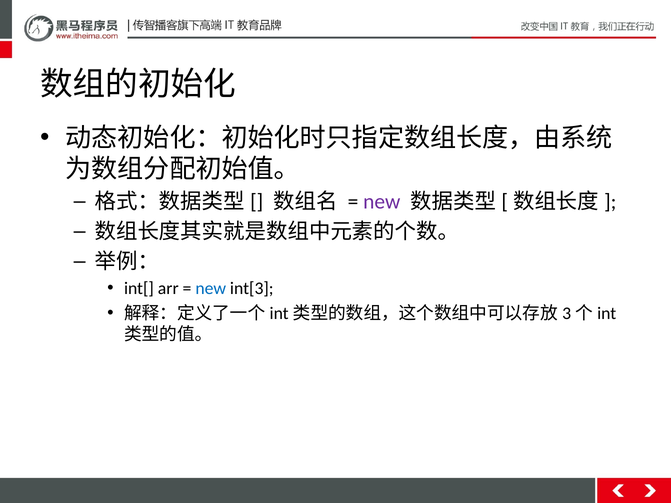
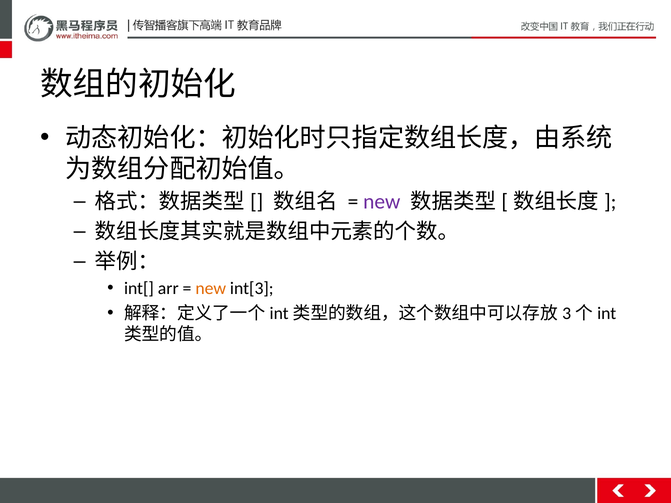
new at (211, 289) colour: blue -> orange
